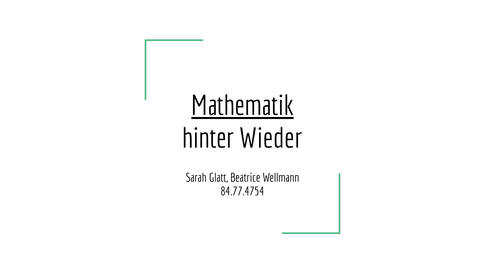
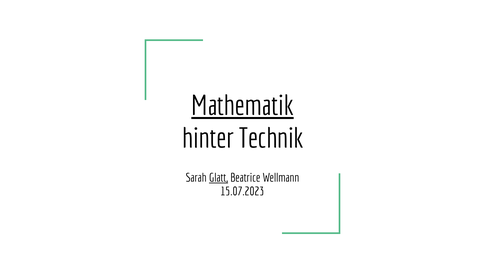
Wieder: Wieder -> Technik
Glatt underline: none -> present
84.77.4754: 84.77.4754 -> 15.07.2023
